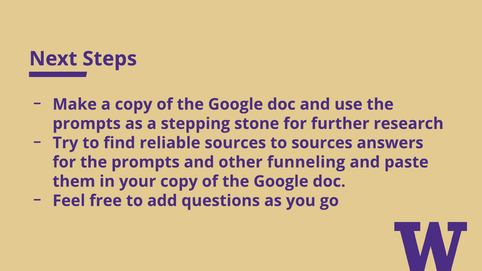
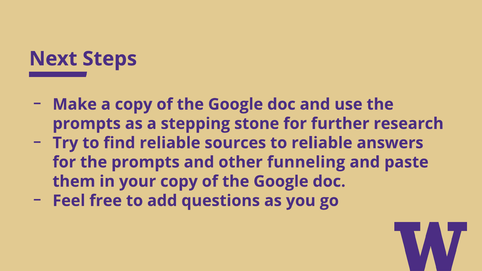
to sources: sources -> reliable
